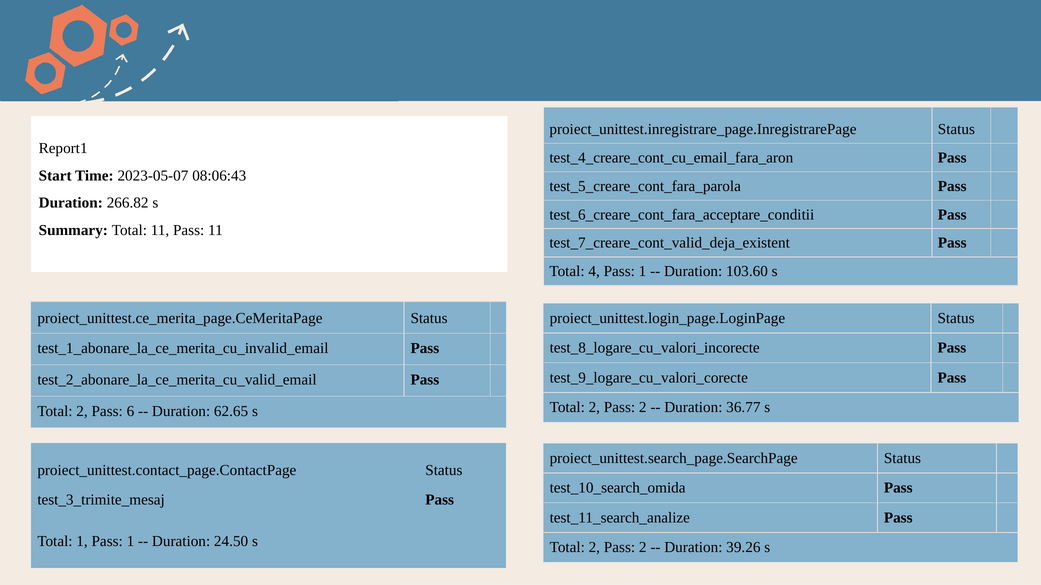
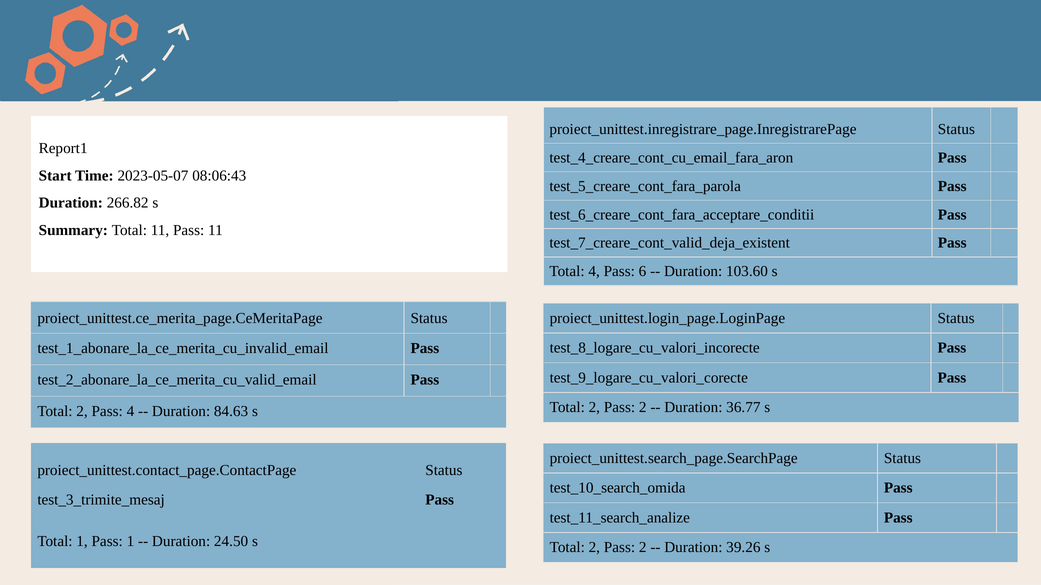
4 Pass 1: 1 -> 6
Pass 6: 6 -> 4
62.65: 62.65 -> 84.63
